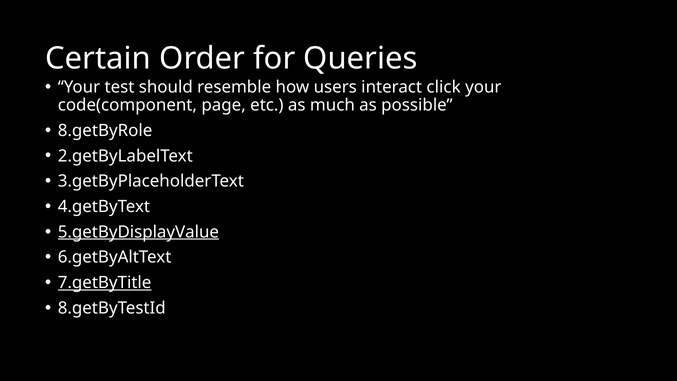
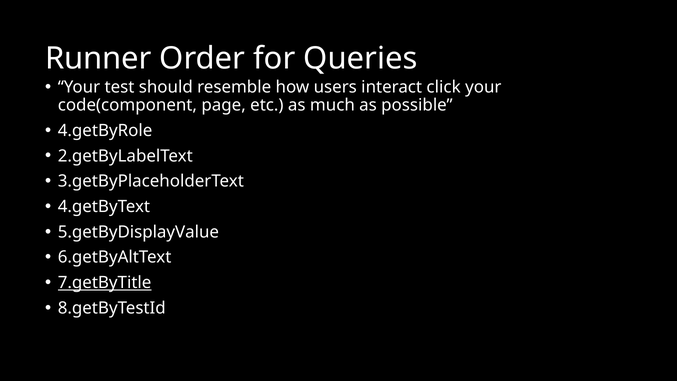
Certain: Certain -> Runner
8.getByRole: 8.getByRole -> 4.getByRole
5.getByDisplayValue underline: present -> none
